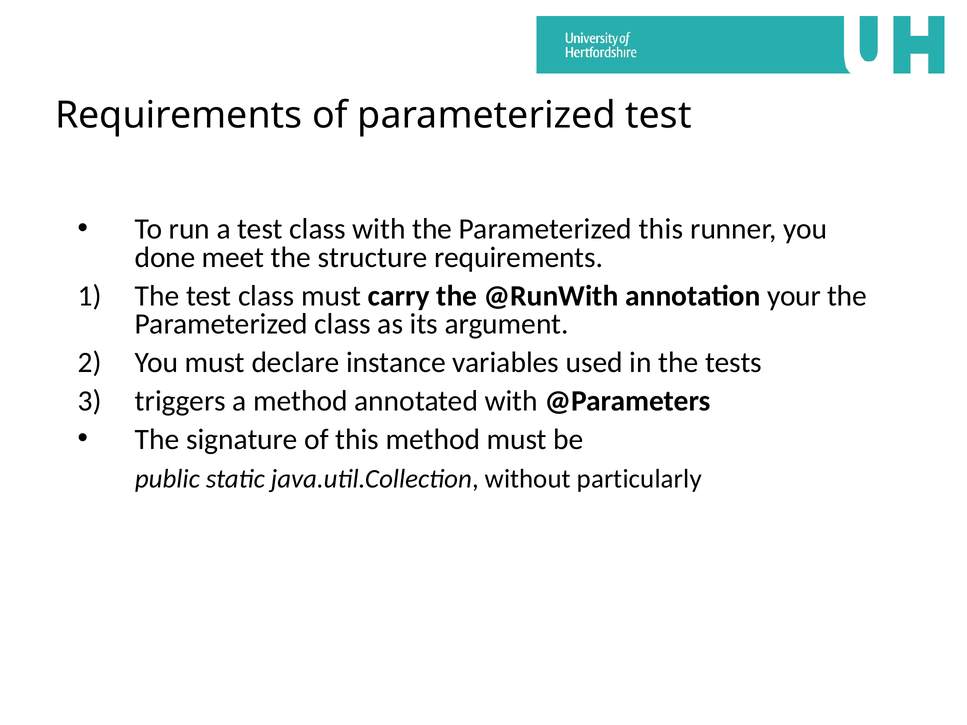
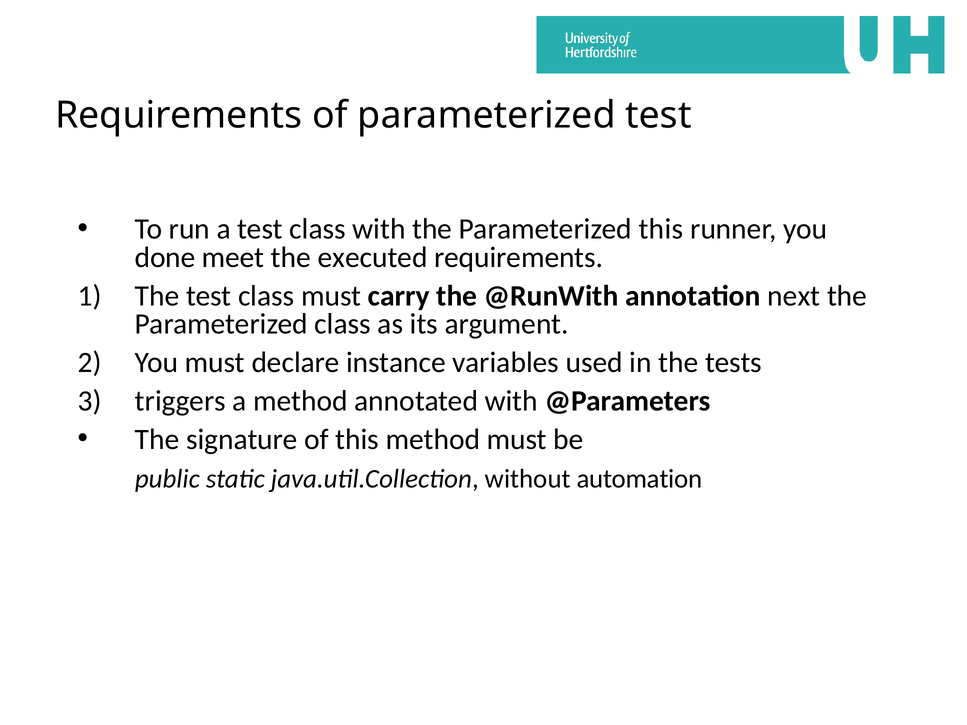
structure: structure -> executed
your: your -> next
particularly: particularly -> automation
